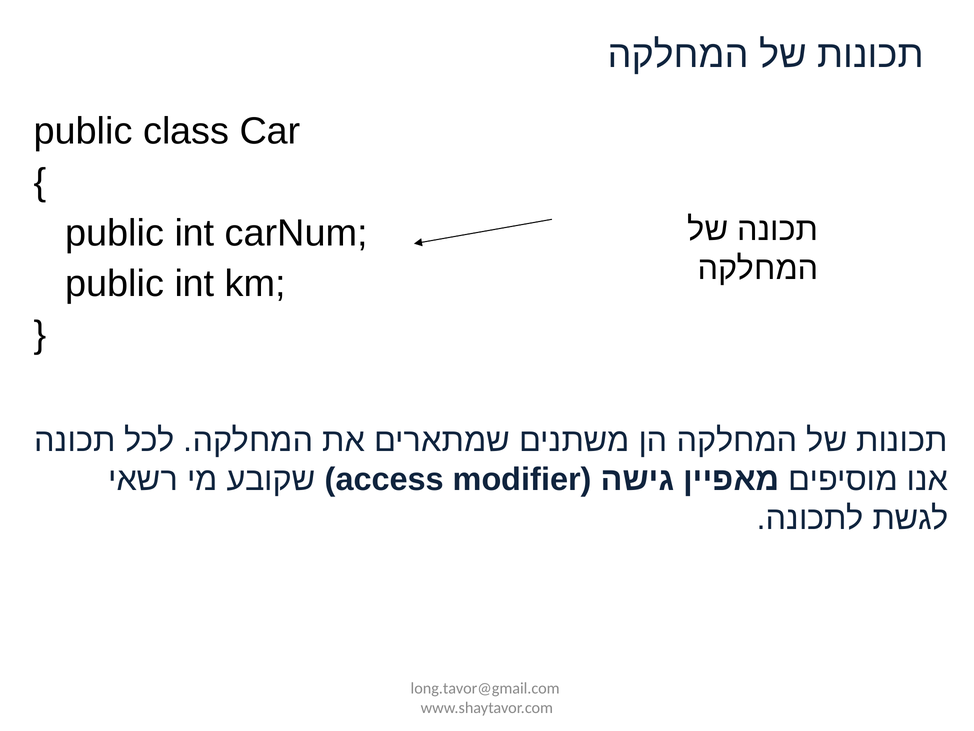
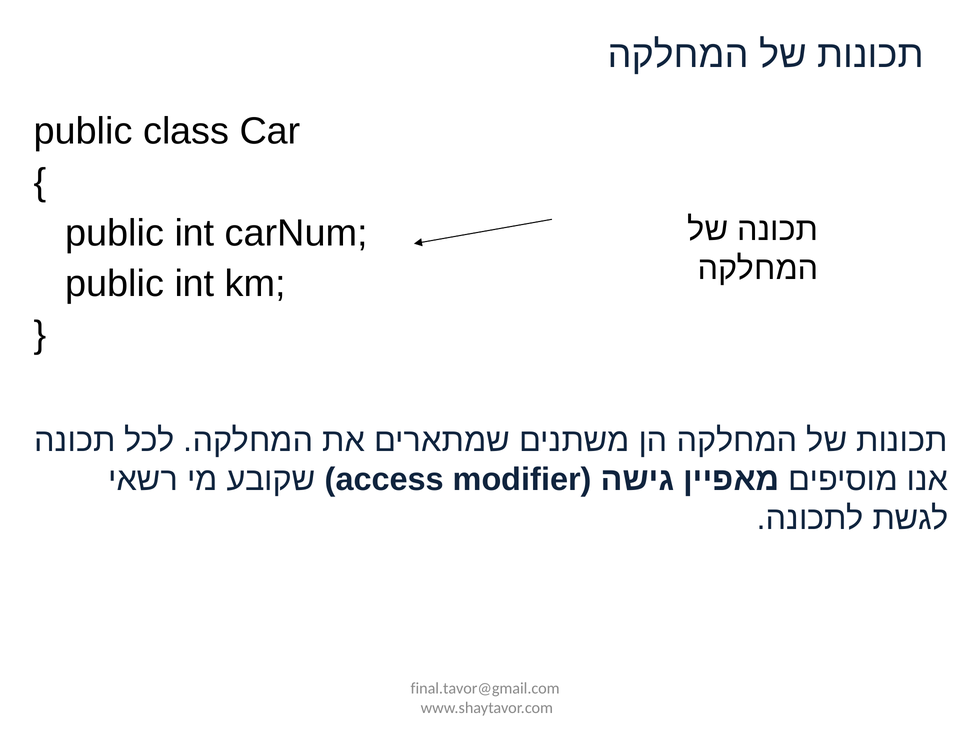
long.tavor@gmail.com: long.tavor@gmail.com -> final.tavor@gmail.com
